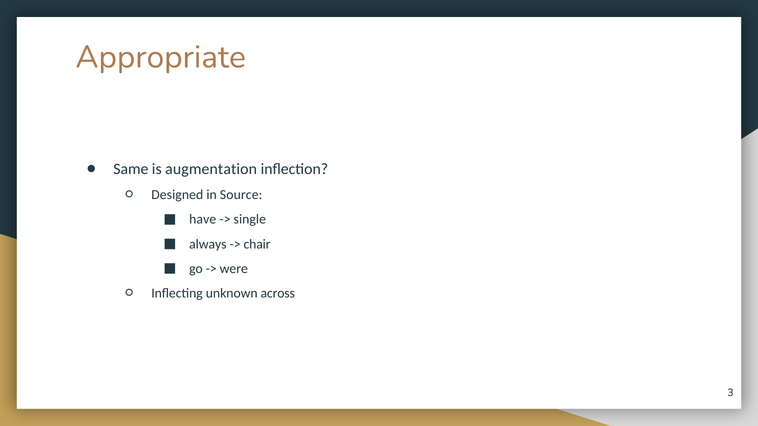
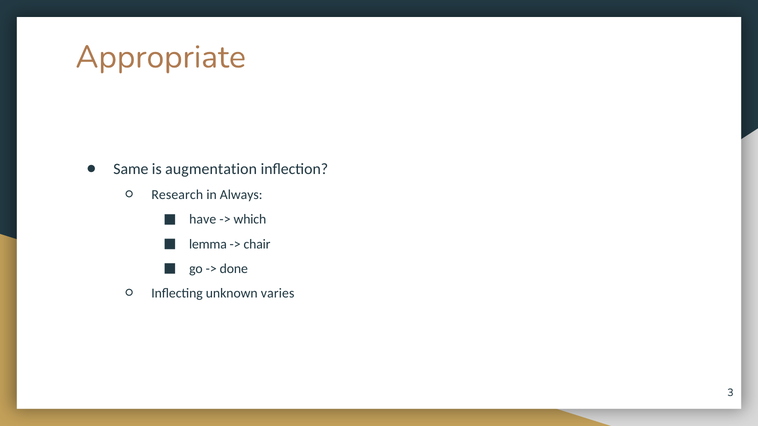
Designed: Designed -> Research
Source: Source -> Always
single: single -> which
always: always -> lemma
were: were -> done
across: across -> varies
